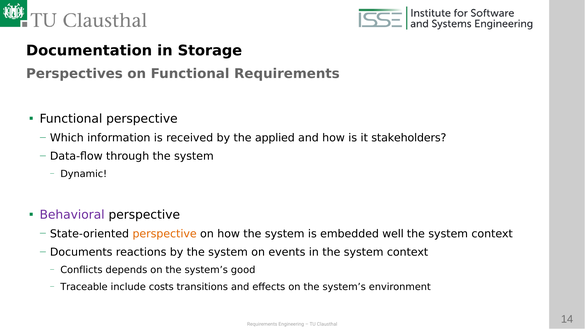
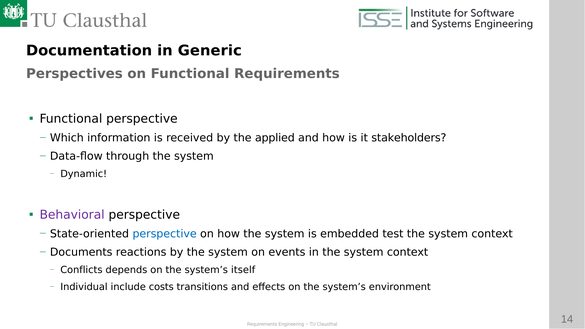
Storage: Storage -> Generic
perspective at (165, 234) colour: orange -> blue
well: well -> test
good: good -> itself
Traceable: Traceable -> Individual
